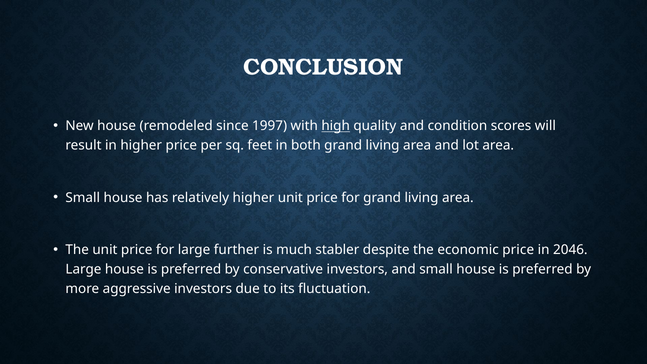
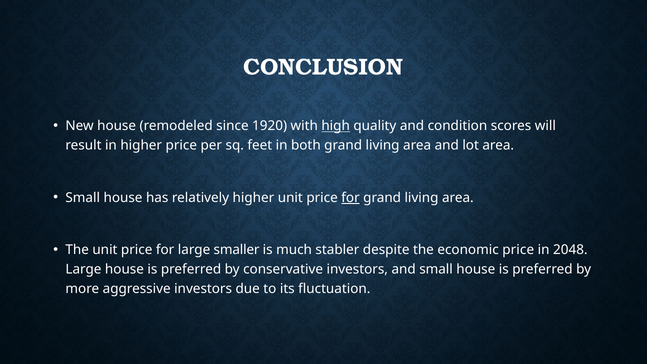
1997: 1997 -> 1920
for at (351, 198) underline: none -> present
further: further -> smaller
2046: 2046 -> 2048
